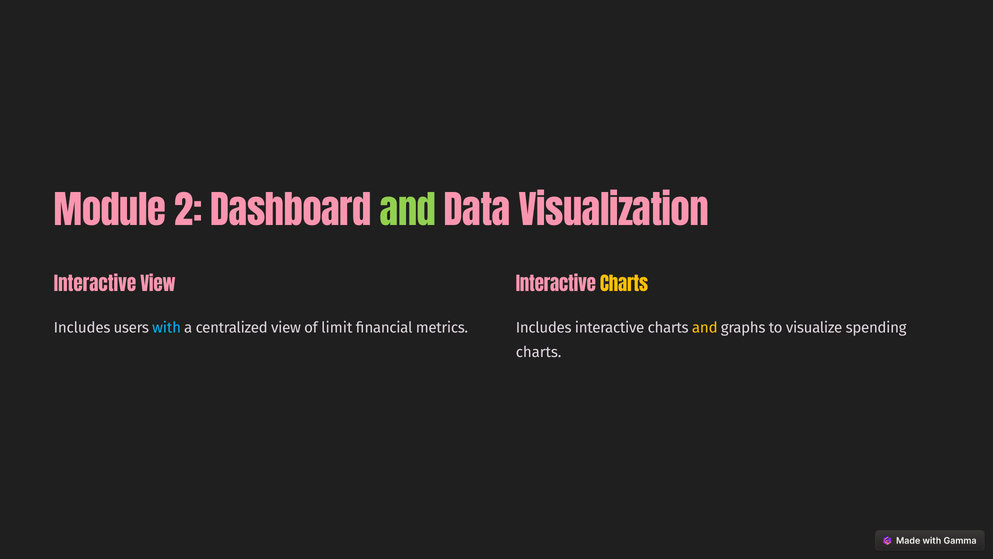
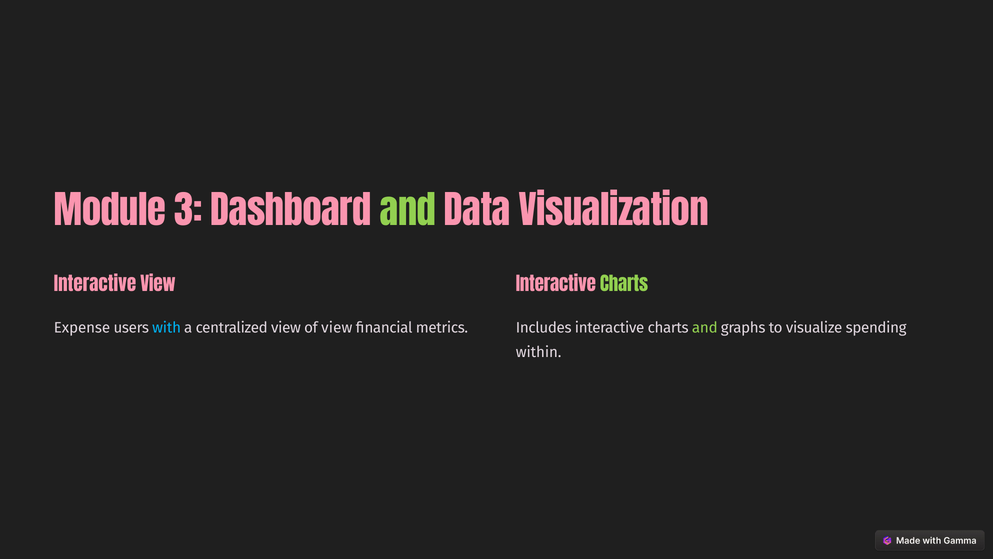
2: 2 -> 3
Charts at (624, 285) colour: yellow -> light green
Includes at (82, 327): Includes -> Expense
of limit: limit -> view
and at (705, 327) colour: yellow -> light green
charts at (539, 352): charts -> within
